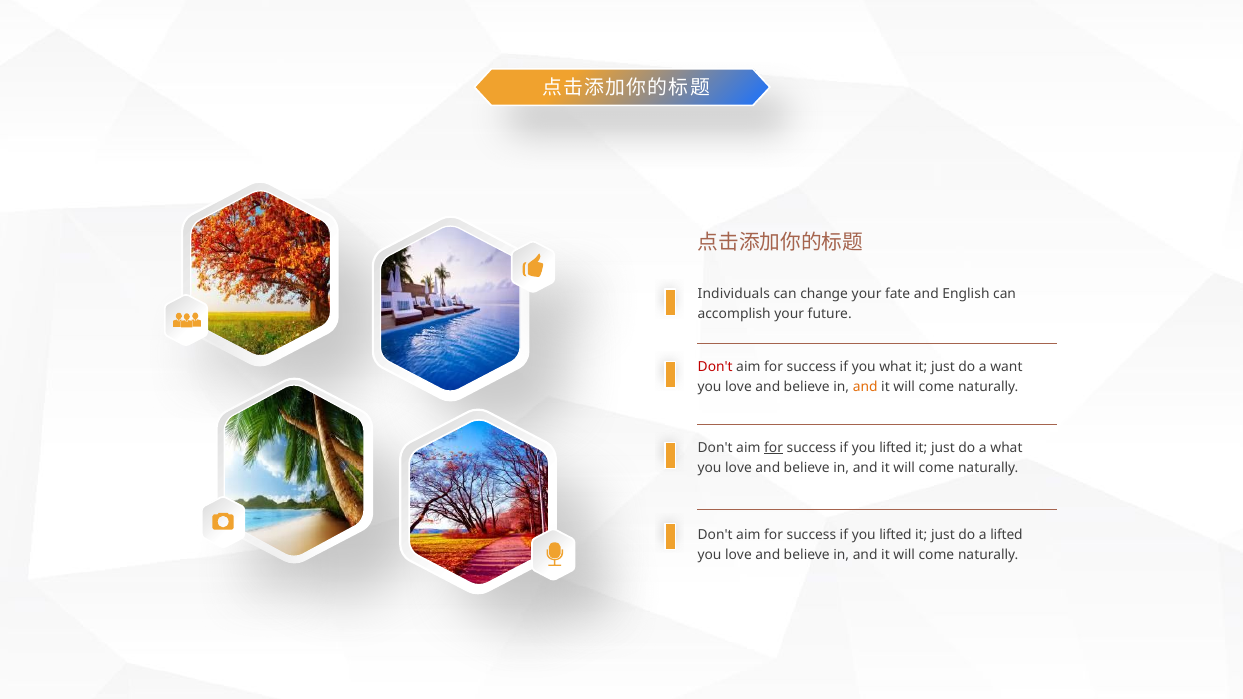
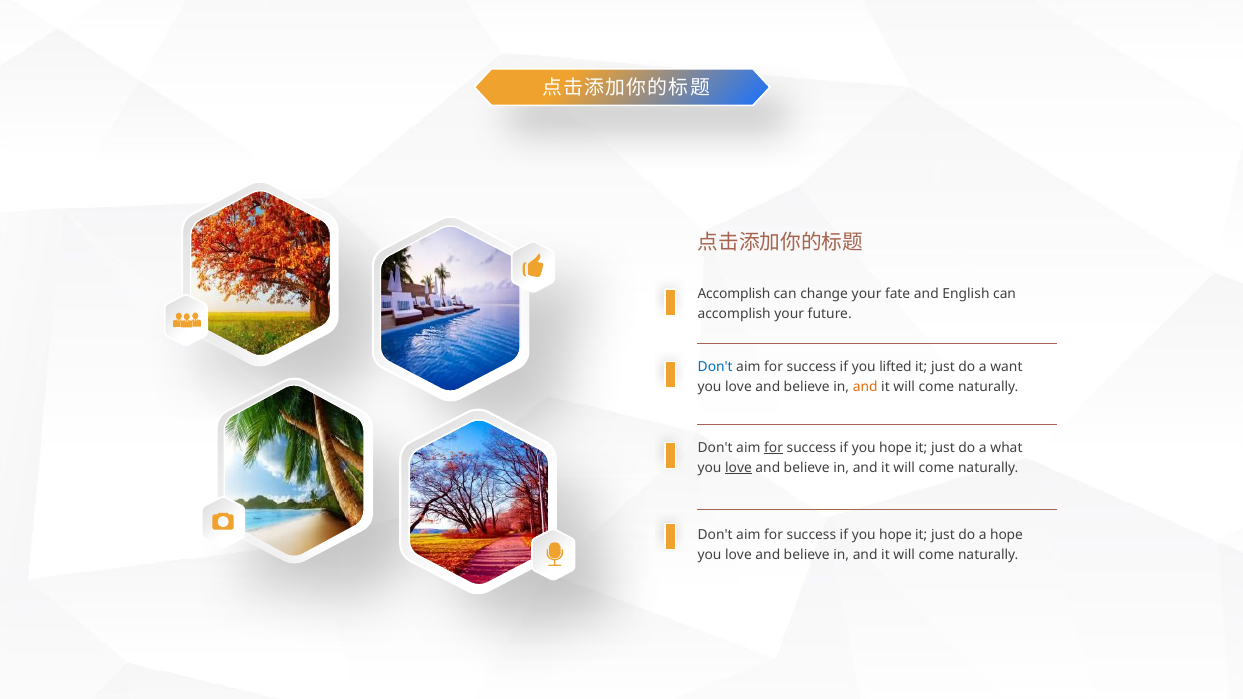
Individuals at (734, 294): Individuals -> Accomplish
Don't at (715, 367) colour: red -> blue
you what: what -> lifted
lifted at (895, 448): lifted -> hope
love at (739, 468) underline: none -> present
lifted at (895, 535): lifted -> hope
a lifted: lifted -> hope
